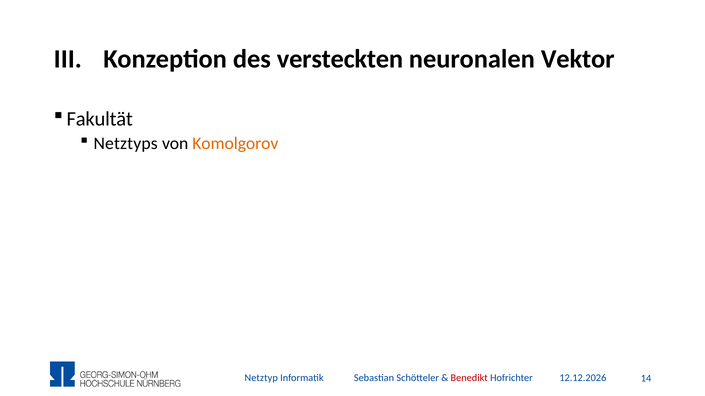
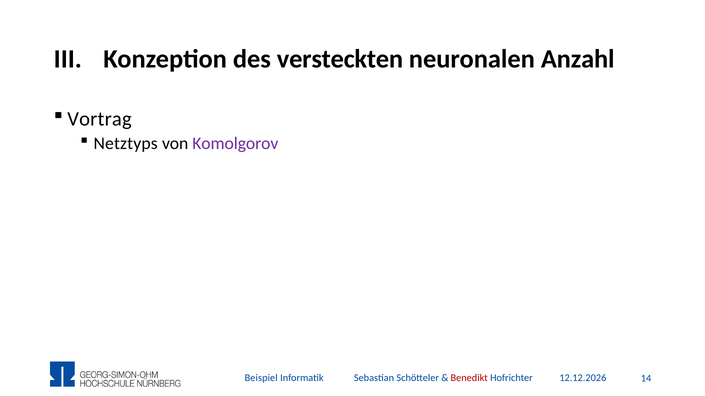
Vektor: Vektor -> Anzahl
Fakultät: Fakultät -> Vortrag
Komolgorov colour: orange -> purple
Netztyp: Netztyp -> Beispiel
